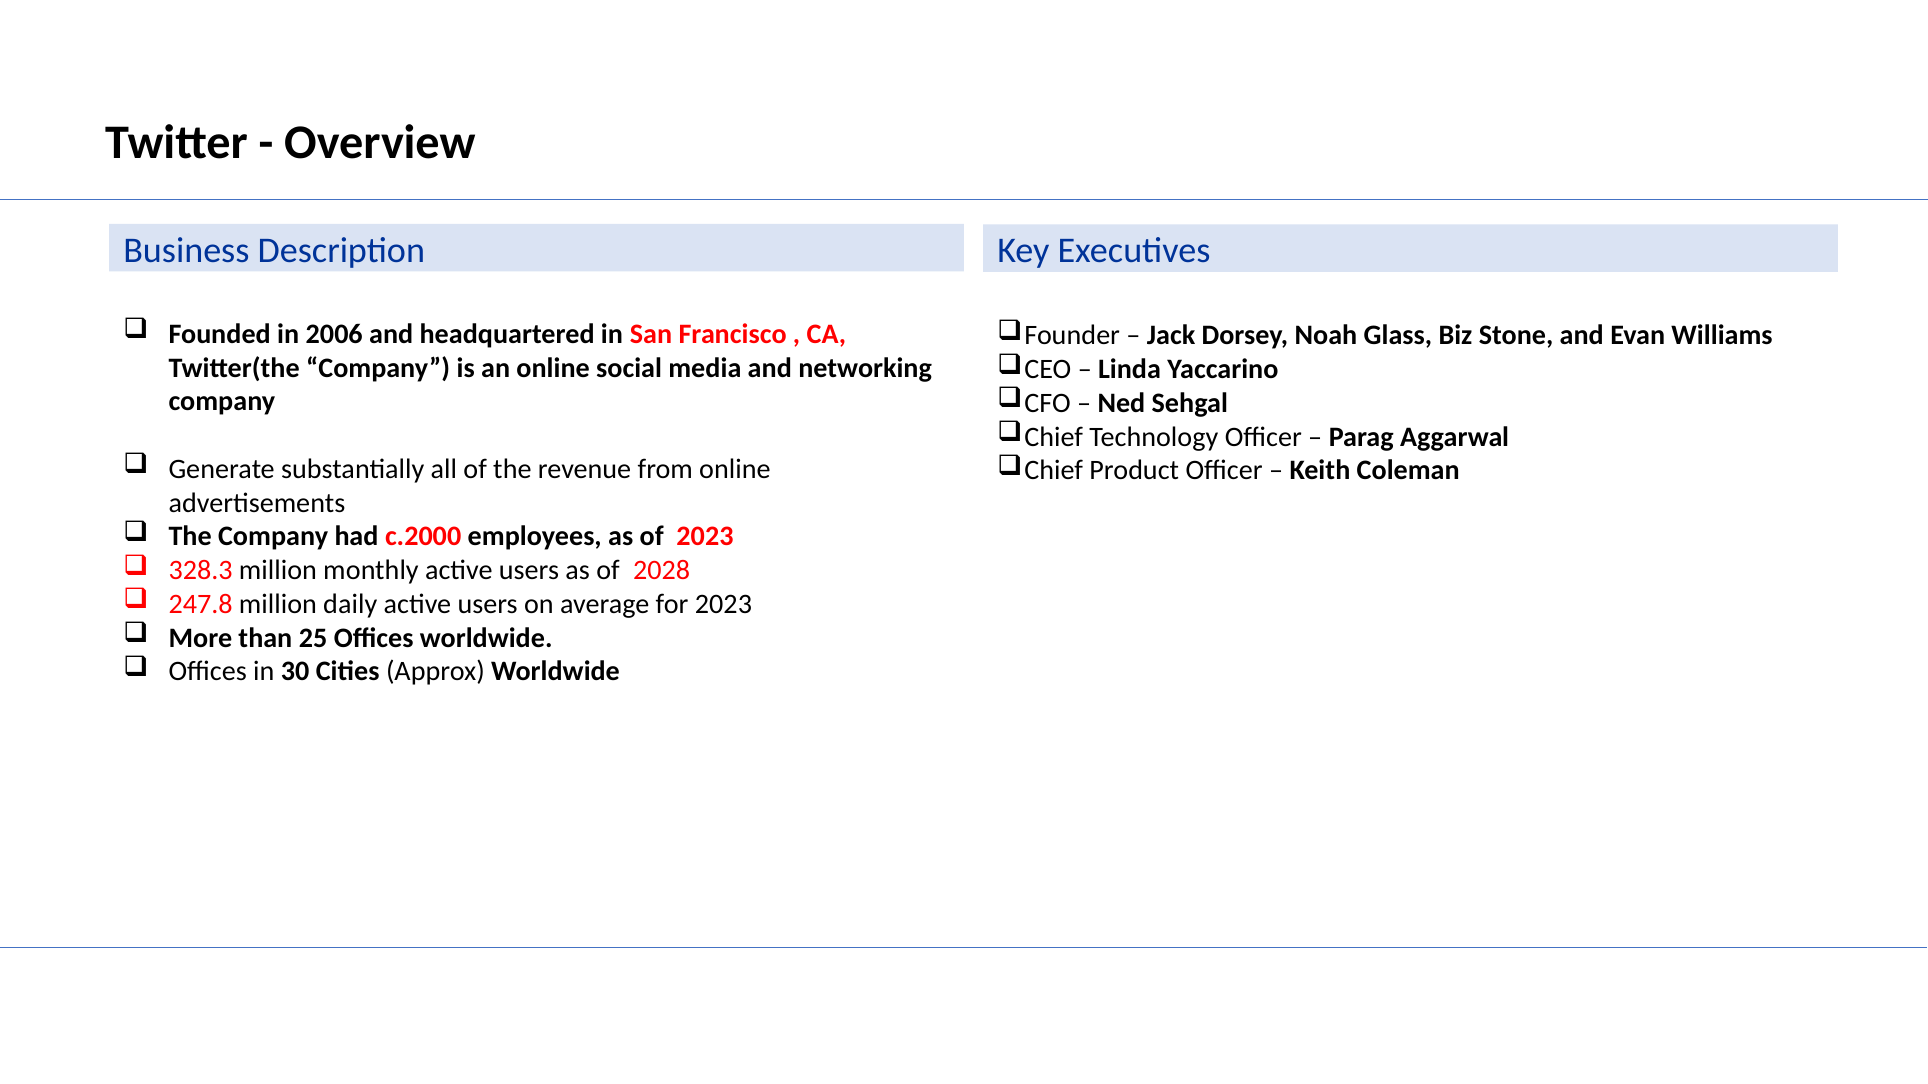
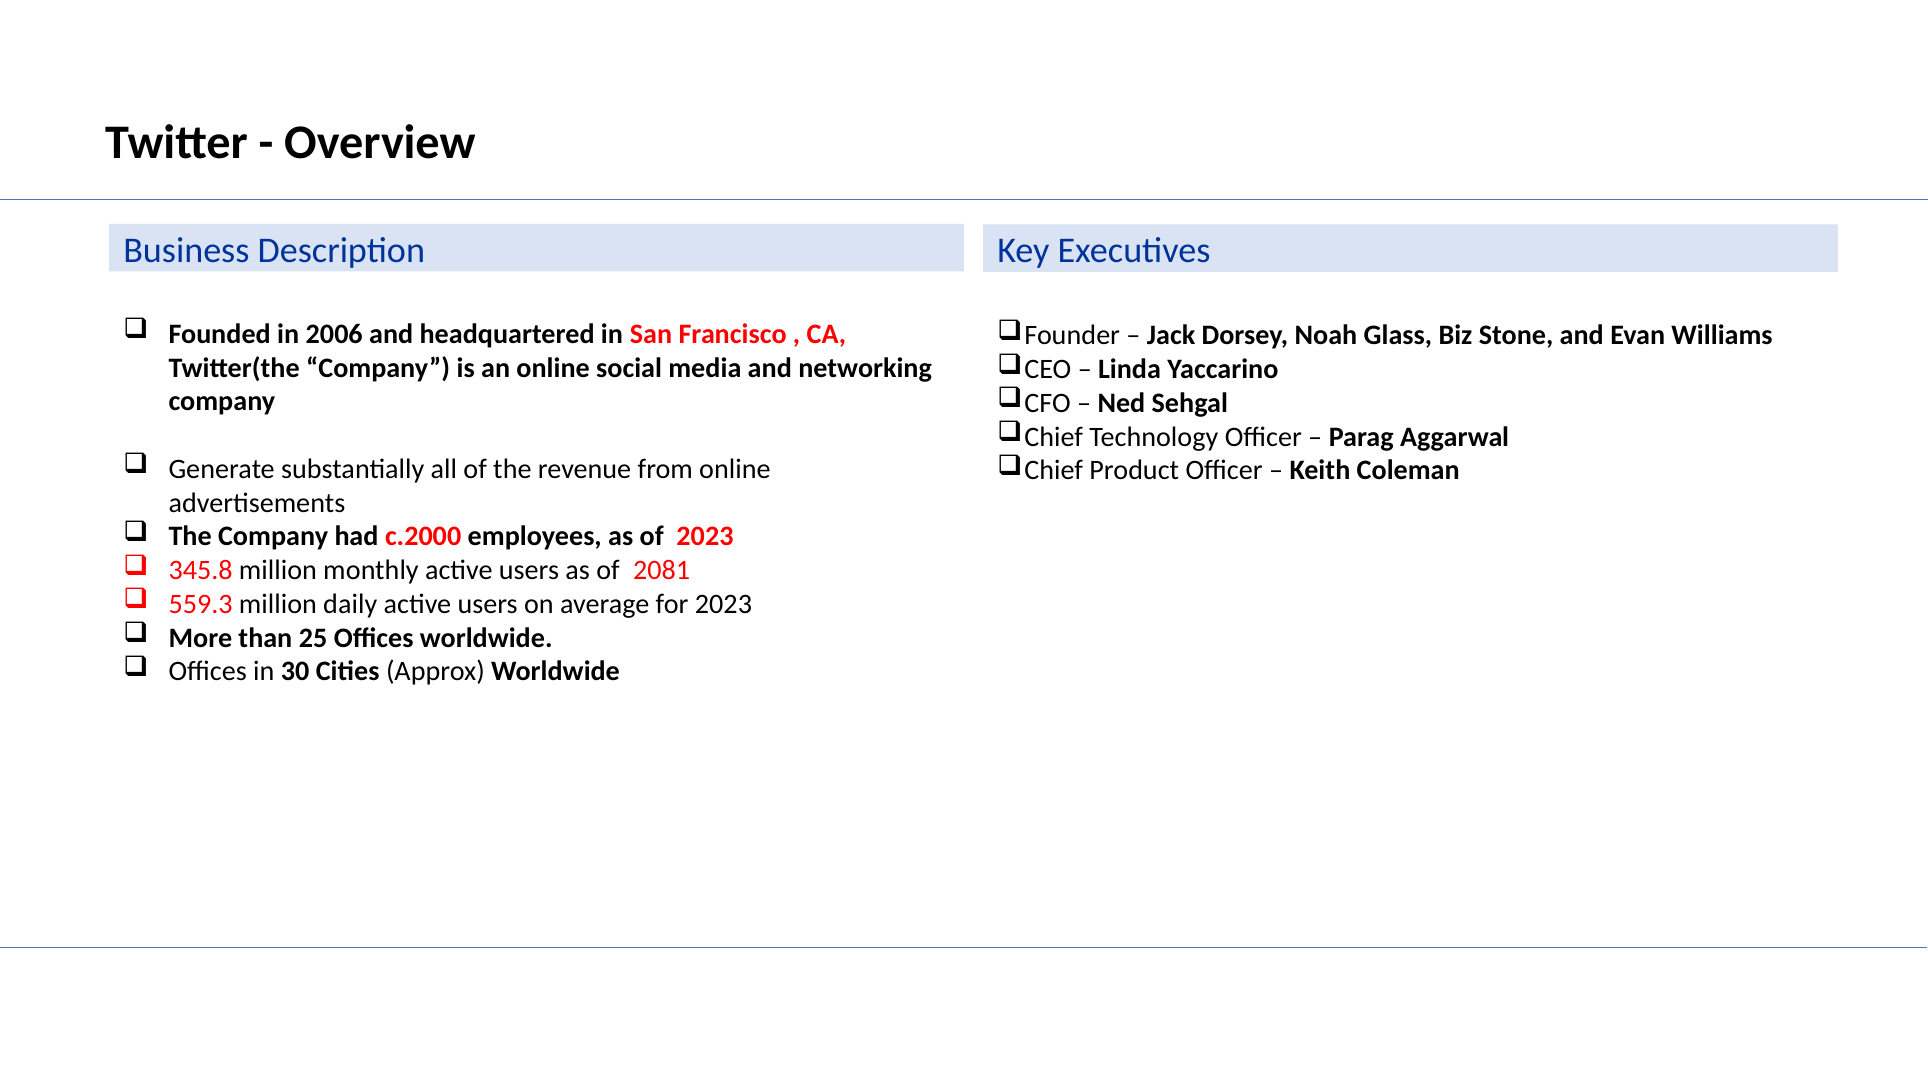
328.3: 328.3 -> 345.8
2028: 2028 -> 2081
247.8: 247.8 -> 559.3
